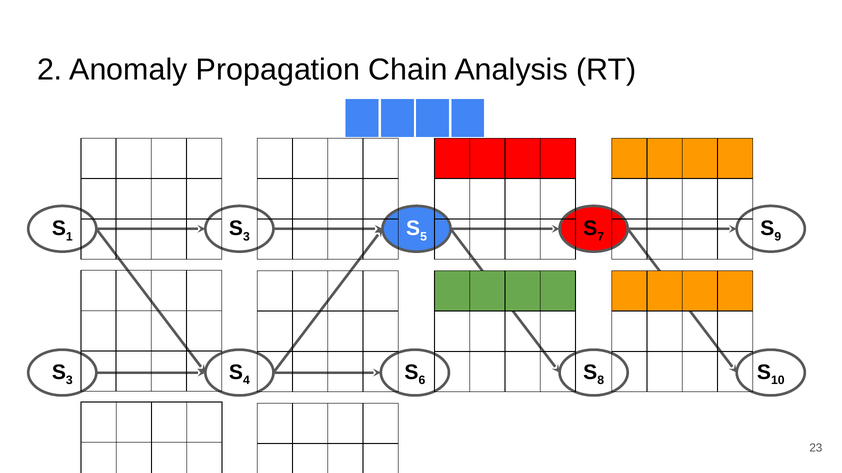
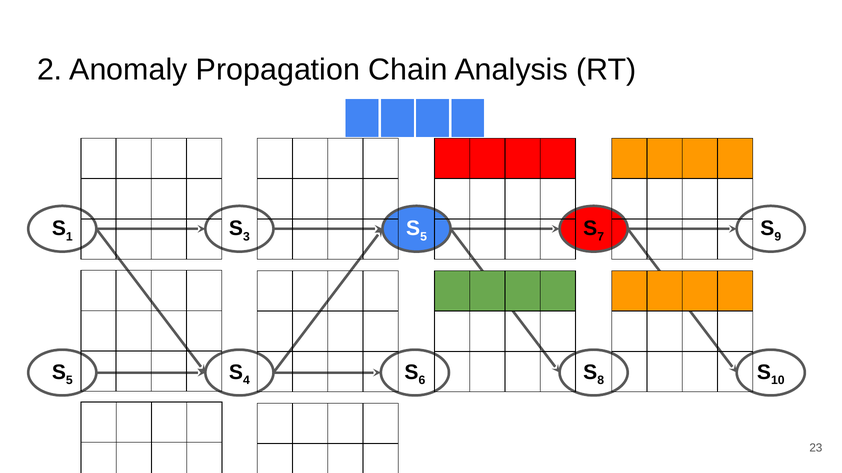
3 at (69, 381): 3 -> 5
